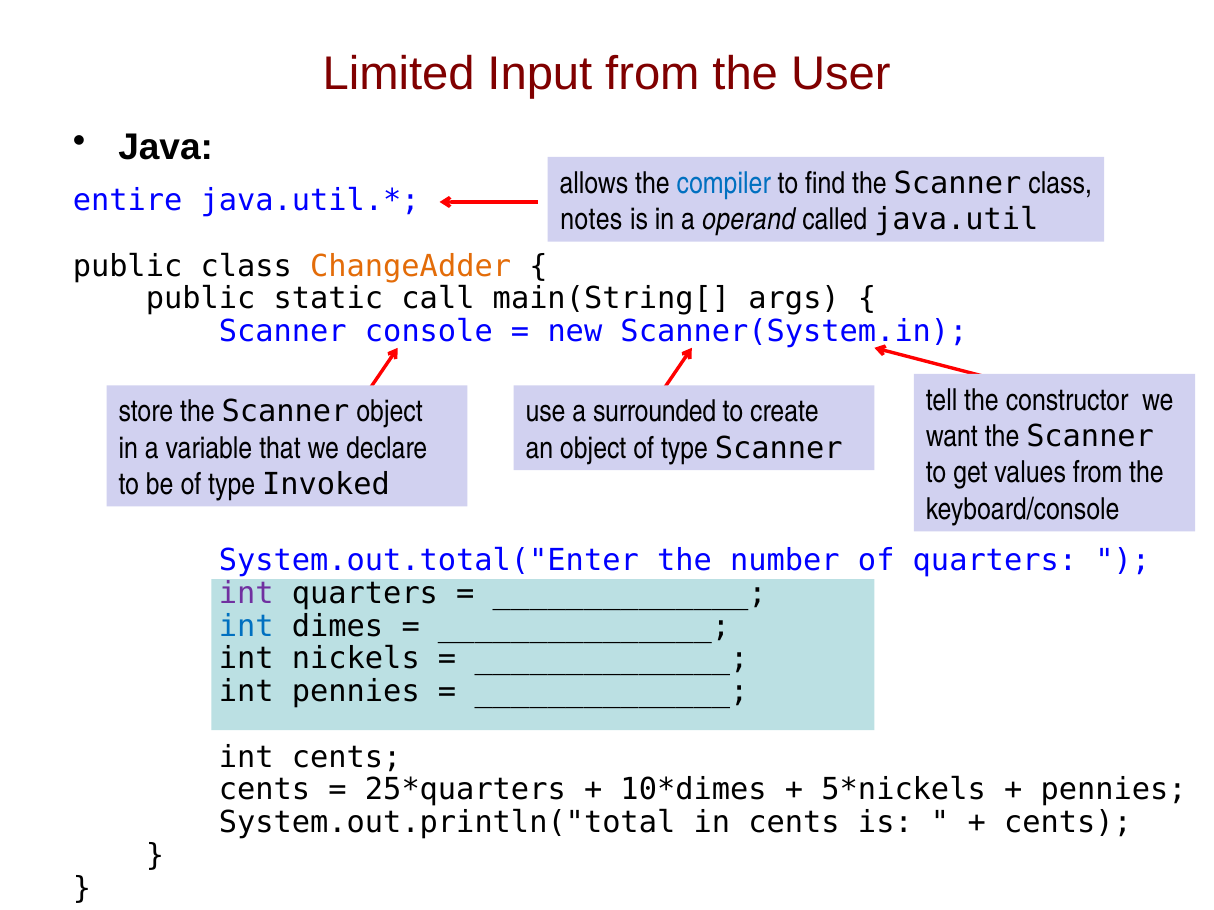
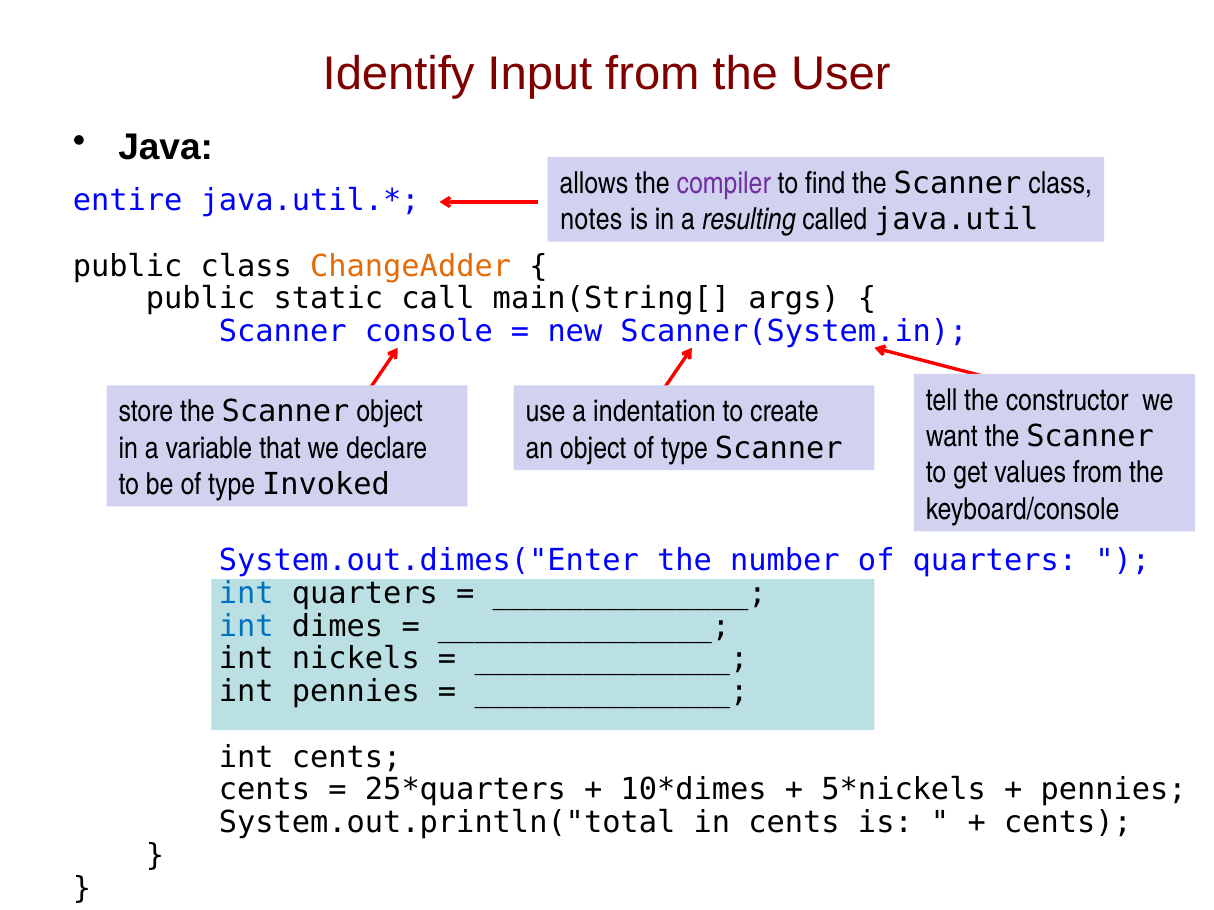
Limited: Limited -> Identify
compiler colour: blue -> purple
operand: operand -> resulting
surrounded: surrounded -> indentation
System.out.total("Enter: System.out.total("Enter -> System.out.dimes("Enter
int at (246, 594) colour: purple -> blue
